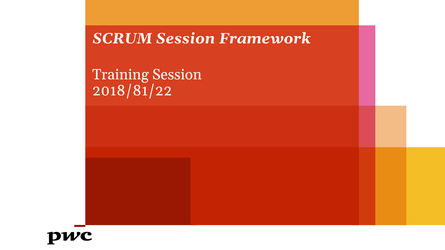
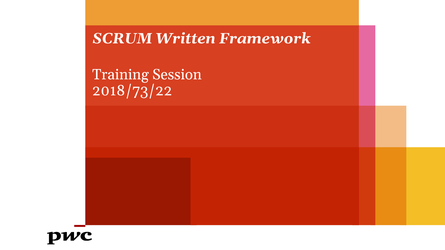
SCRUM Session: Session -> Written
2018/81/22: 2018/81/22 -> 2018/73/22
